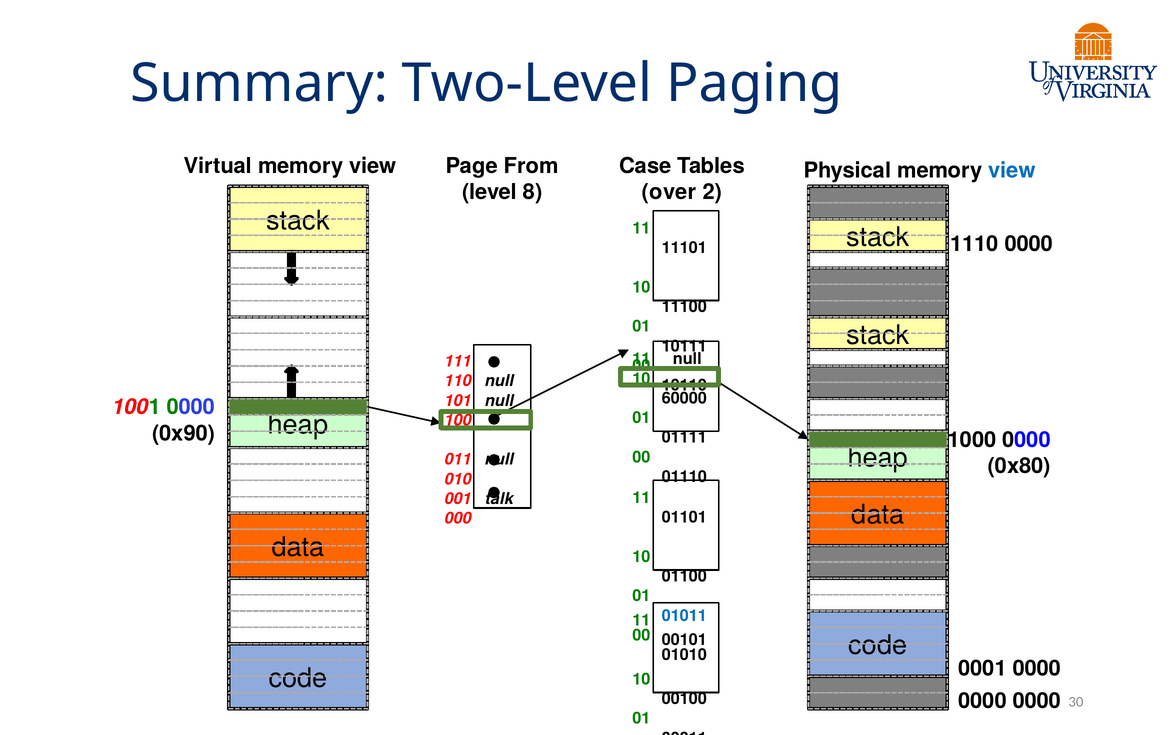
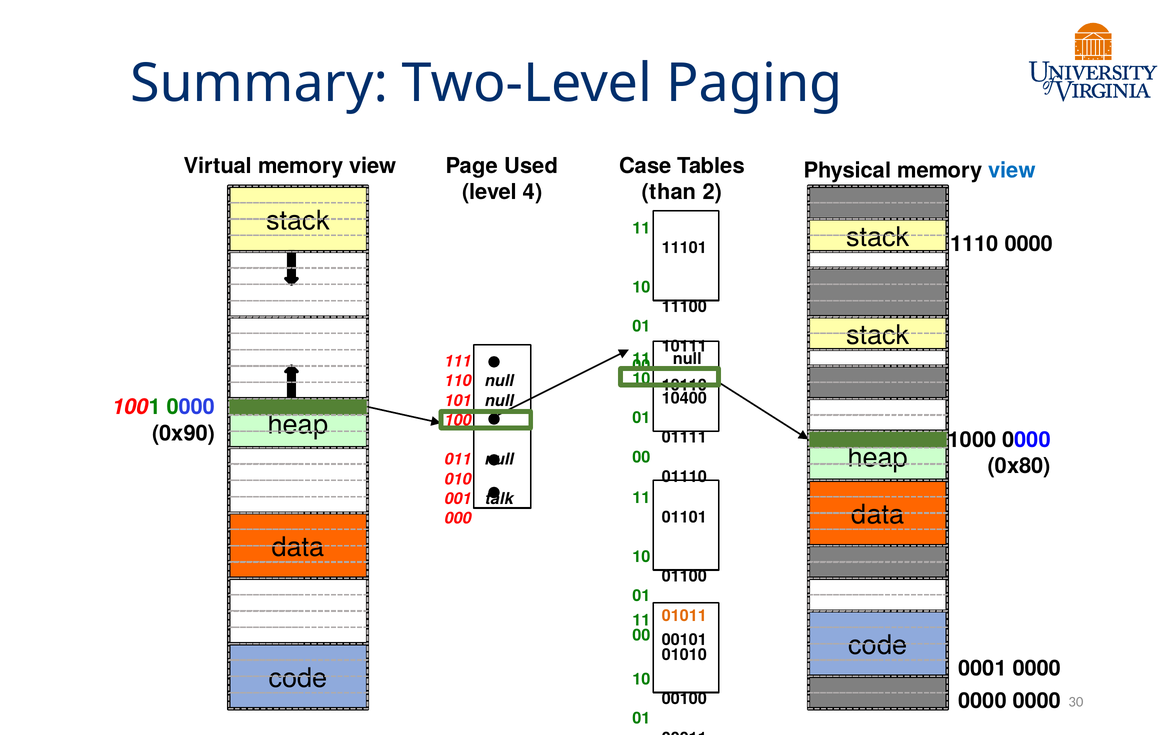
From: From -> Used
8: 8 -> 4
over: over -> than
60000: 60000 -> 10400
01011 colour: blue -> orange
